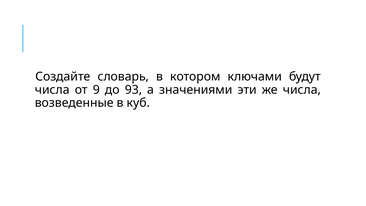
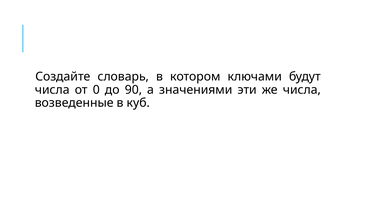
9: 9 -> 0
93: 93 -> 90
